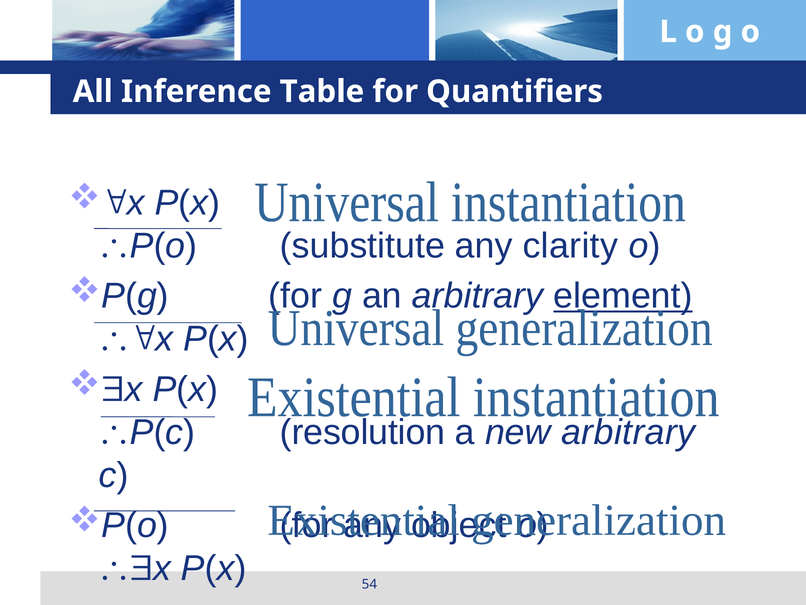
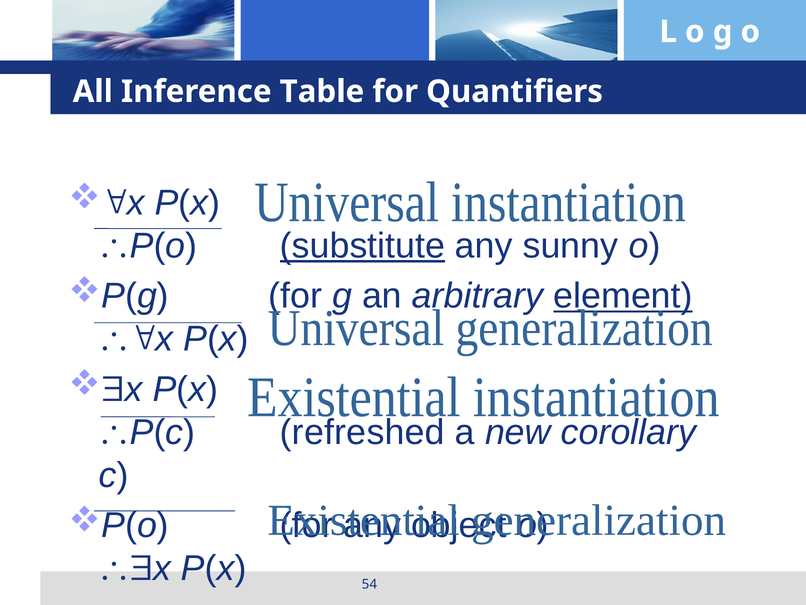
substitute underline: none -> present
clarity: clarity -> sunny
resolution: resolution -> refreshed
new arbitrary: arbitrary -> corollary
